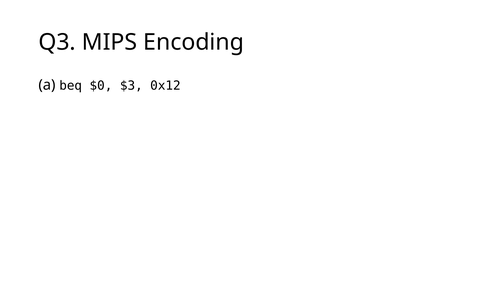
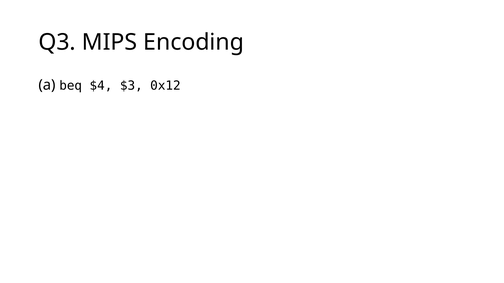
$0: $0 -> $4
